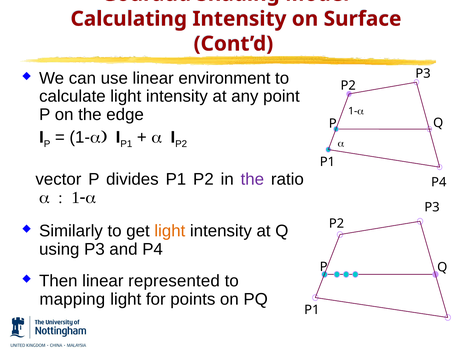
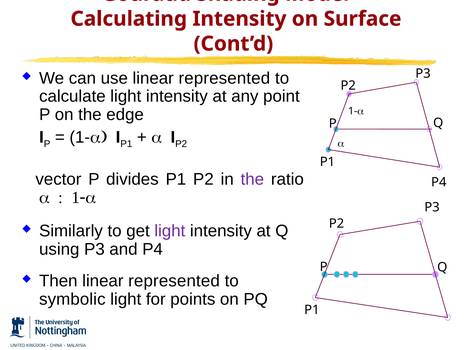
use linear environment: environment -> represented
light at (170, 231) colour: orange -> purple
mapping: mapping -> symbolic
